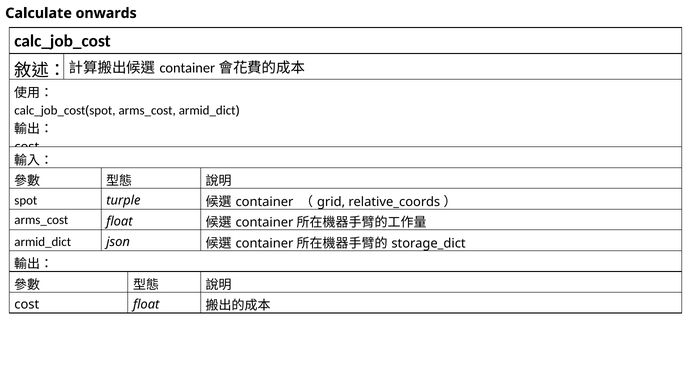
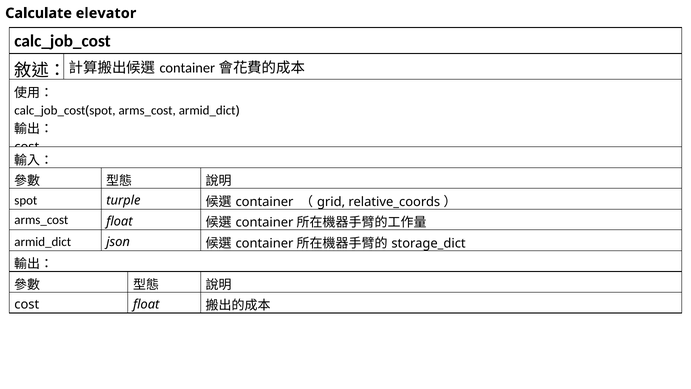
onwards: onwards -> elevator
